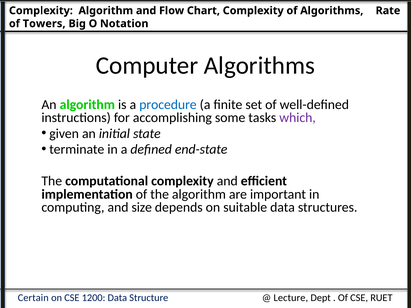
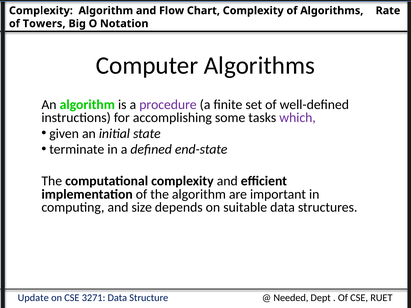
procedure colour: blue -> purple
Certain: Certain -> Update
1200: 1200 -> 3271
Lecture: Lecture -> Needed
